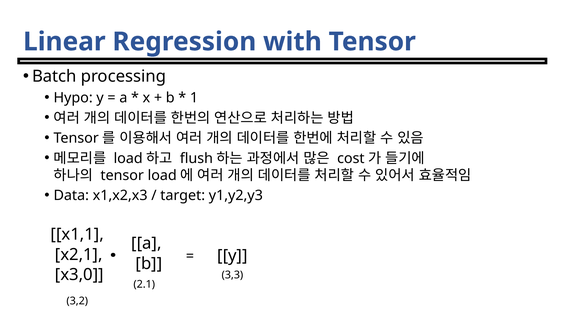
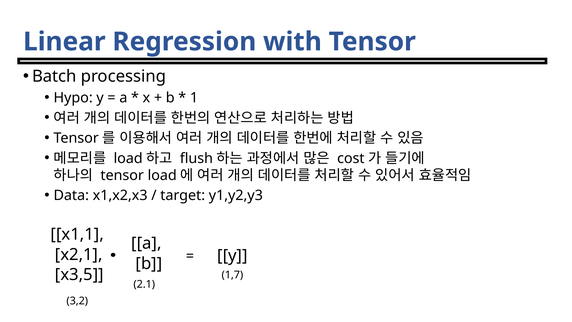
x3,0: x3,0 -> x3,5
3,3: 3,3 -> 1,7
